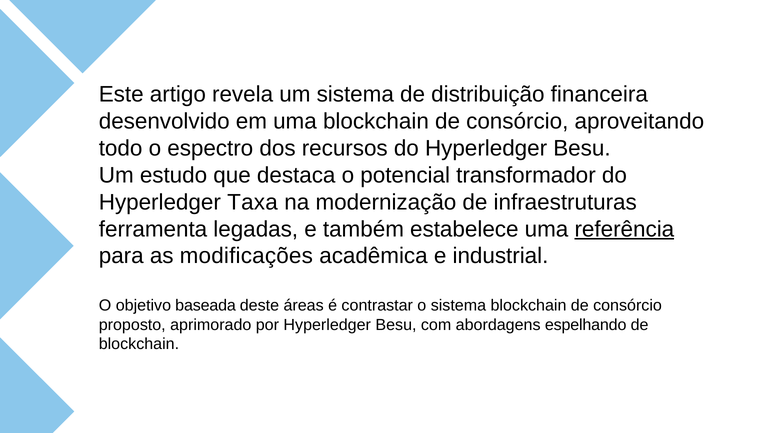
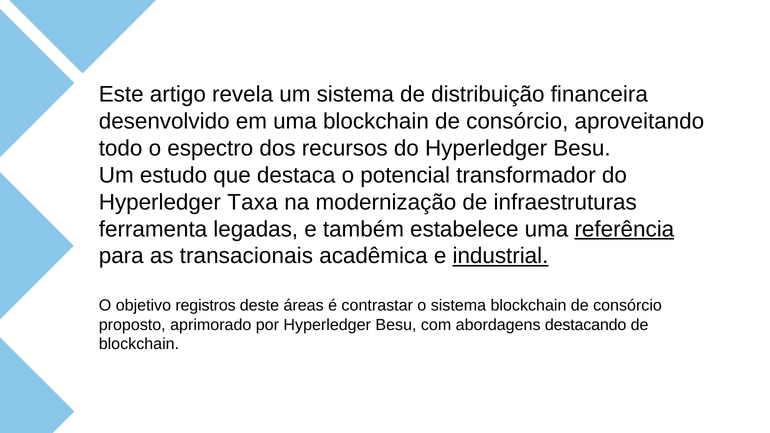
modificações: modificações -> transacionais
industrial underline: none -> present
baseada: baseada -> registros
espelhando: espelhando -> destacando
